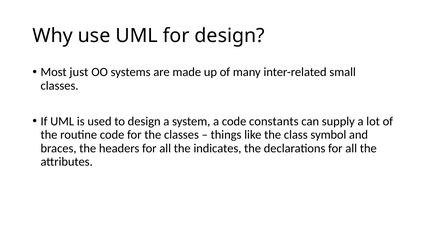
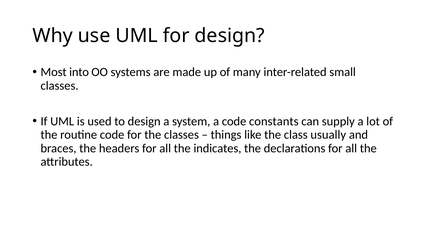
just: just -> into
symbol: symbol -> usually
